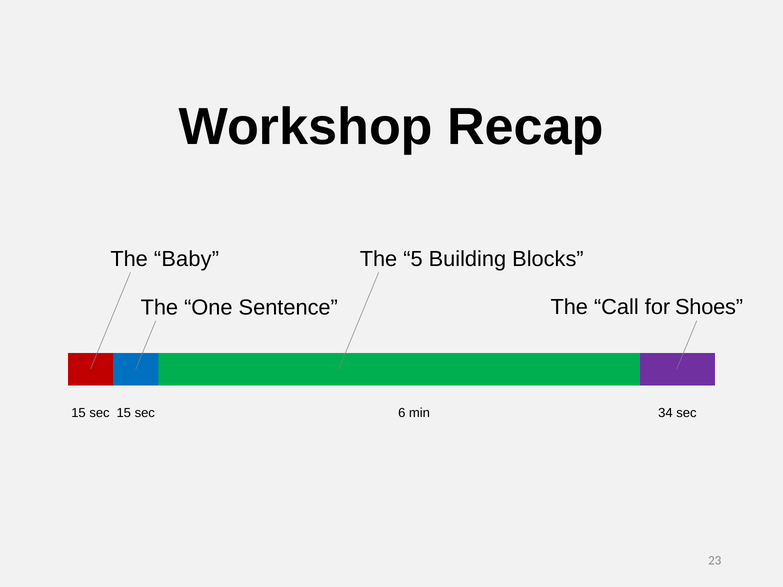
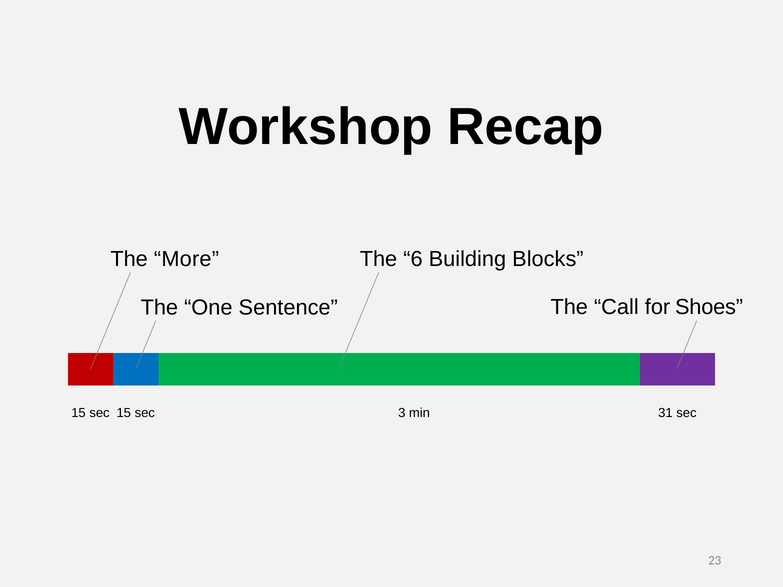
Baby: Baby -> More
5: 5 -> 6
6: 6 -> 3
34: 34 -> 31
